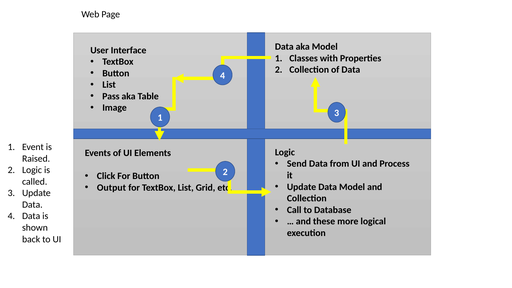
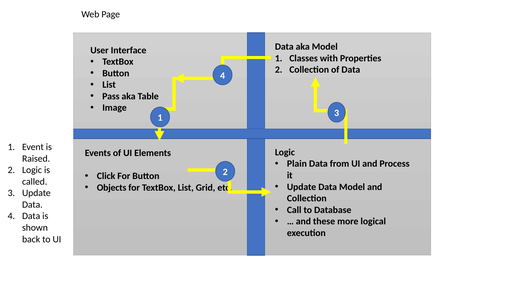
Send: Send -> Plain
Output: Output -> Objects
